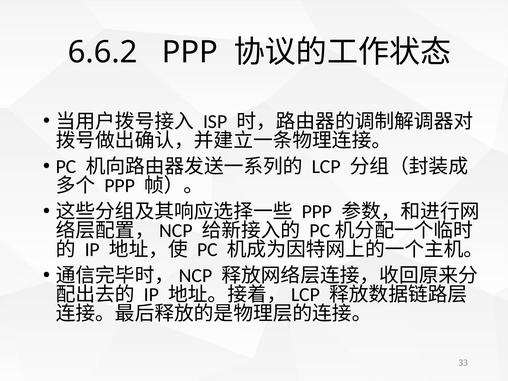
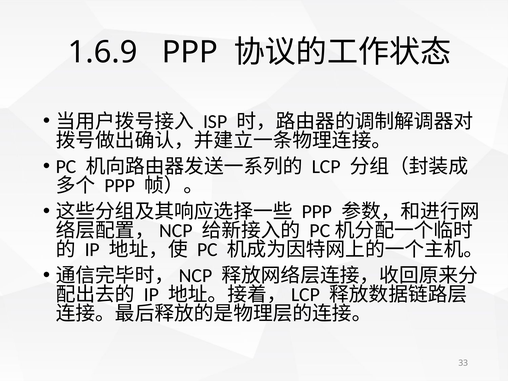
6.6.2: 6.6.2 -> 1.6.9
